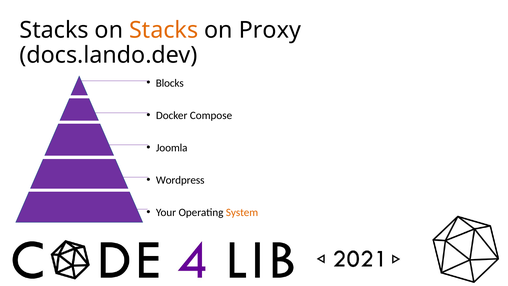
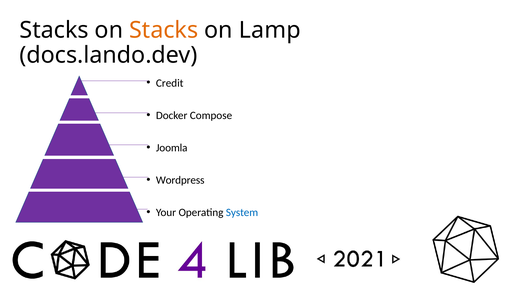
Proxy: Proxy -> Lamp
Blocks: Blocks -> Credit
System colour: orange -> blue
